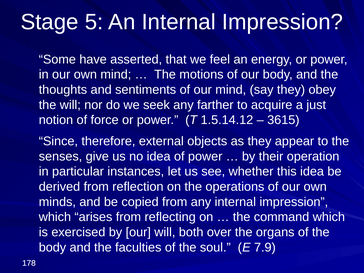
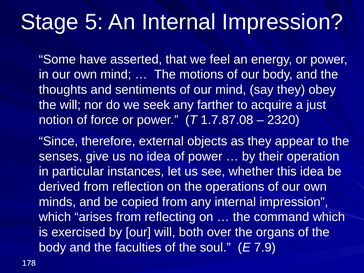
1.5.14.12: 1.5.14.12 -> 1.7.87.08
3615: 3615 -> 2320
